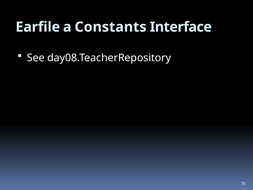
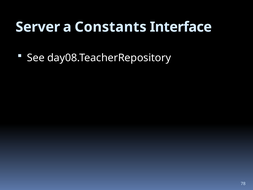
Earfile: Earfile -> Server
